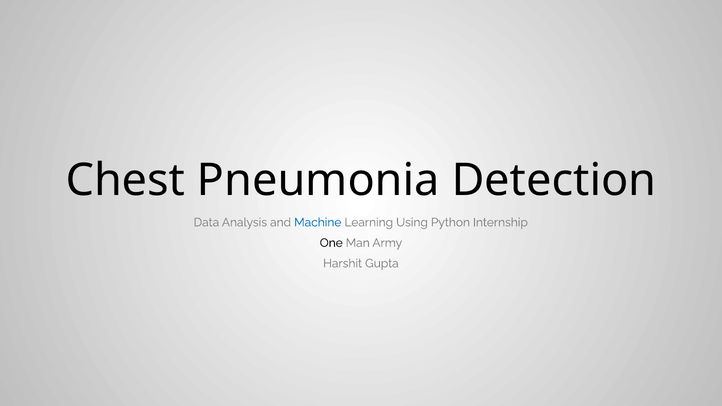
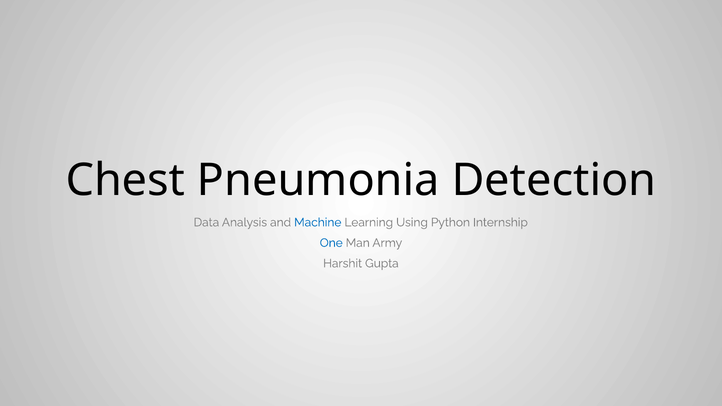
One colour: black -> blue
